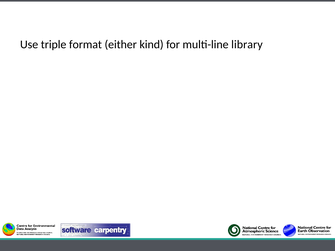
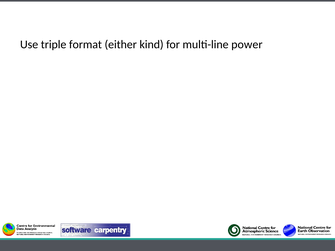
library: library -> power
